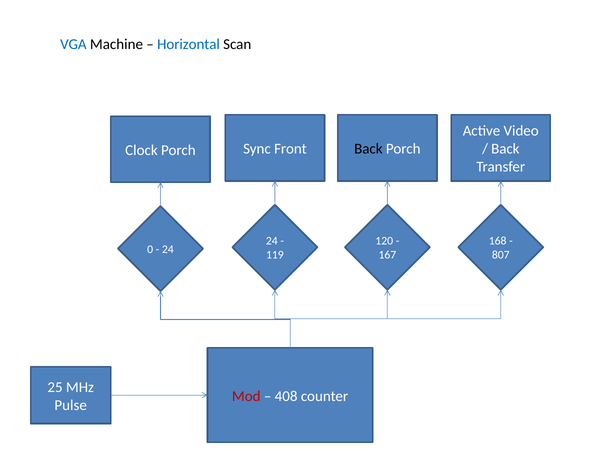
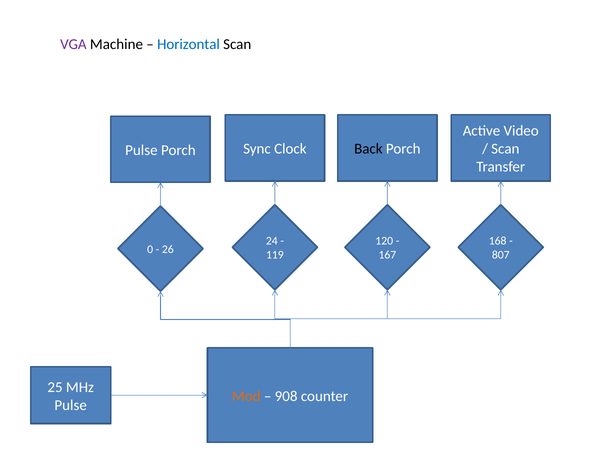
VGA colour: blue -> purple
Front: Front -> Clock
Back at (505, 149): Back -> Scan
Clock at (141, 150): Clock -> Pulse
24 at (168, 249): 24 -> 26
Mod colour: red -> orange
408: 408 -> 908
